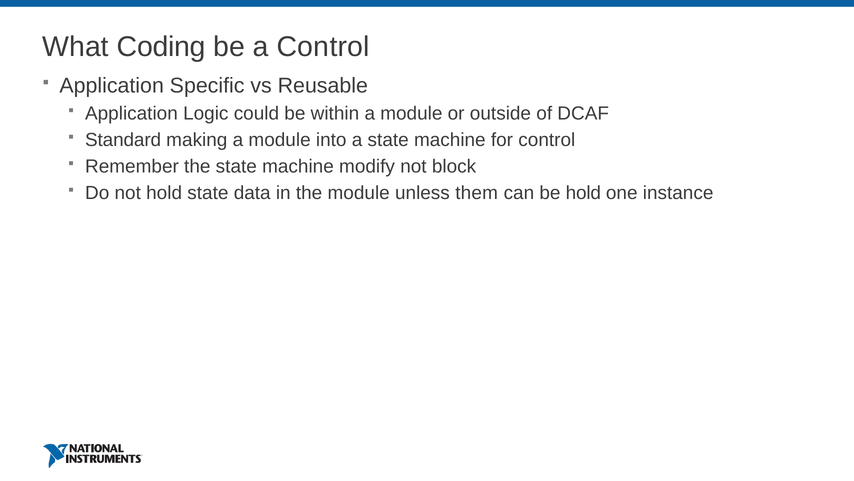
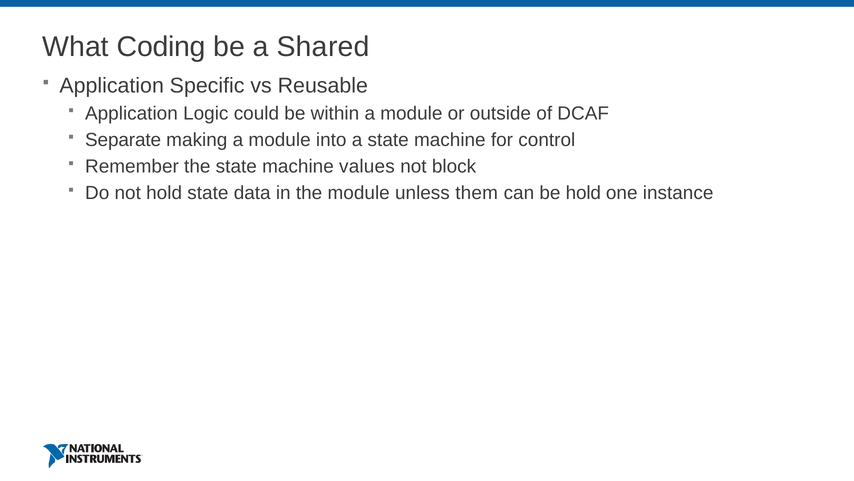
a Control: Control -> Shared
Standard: Standard -> Separate
modify: modify -> values
